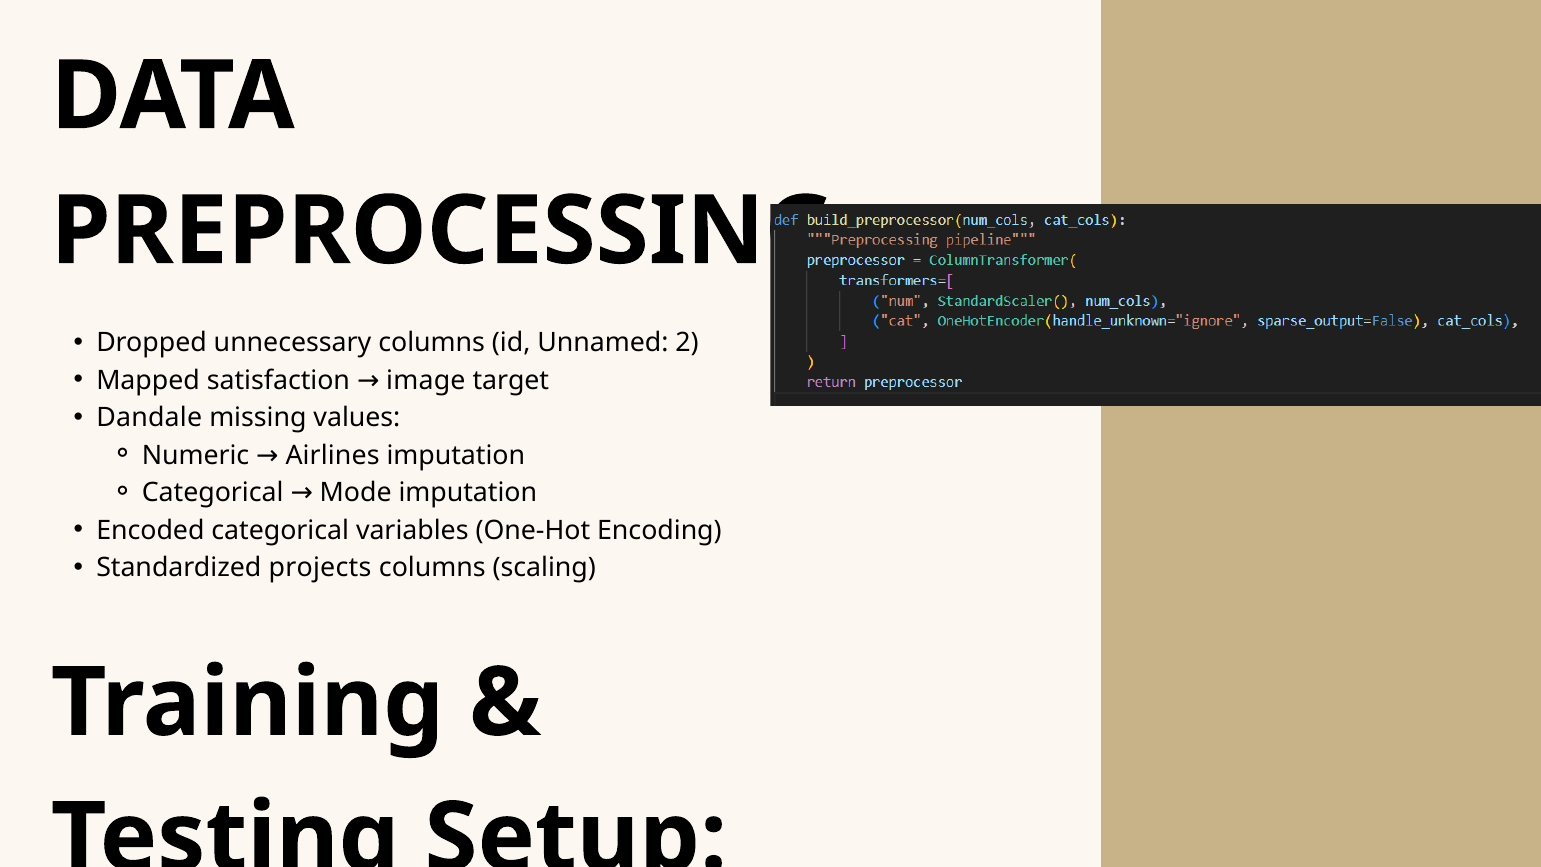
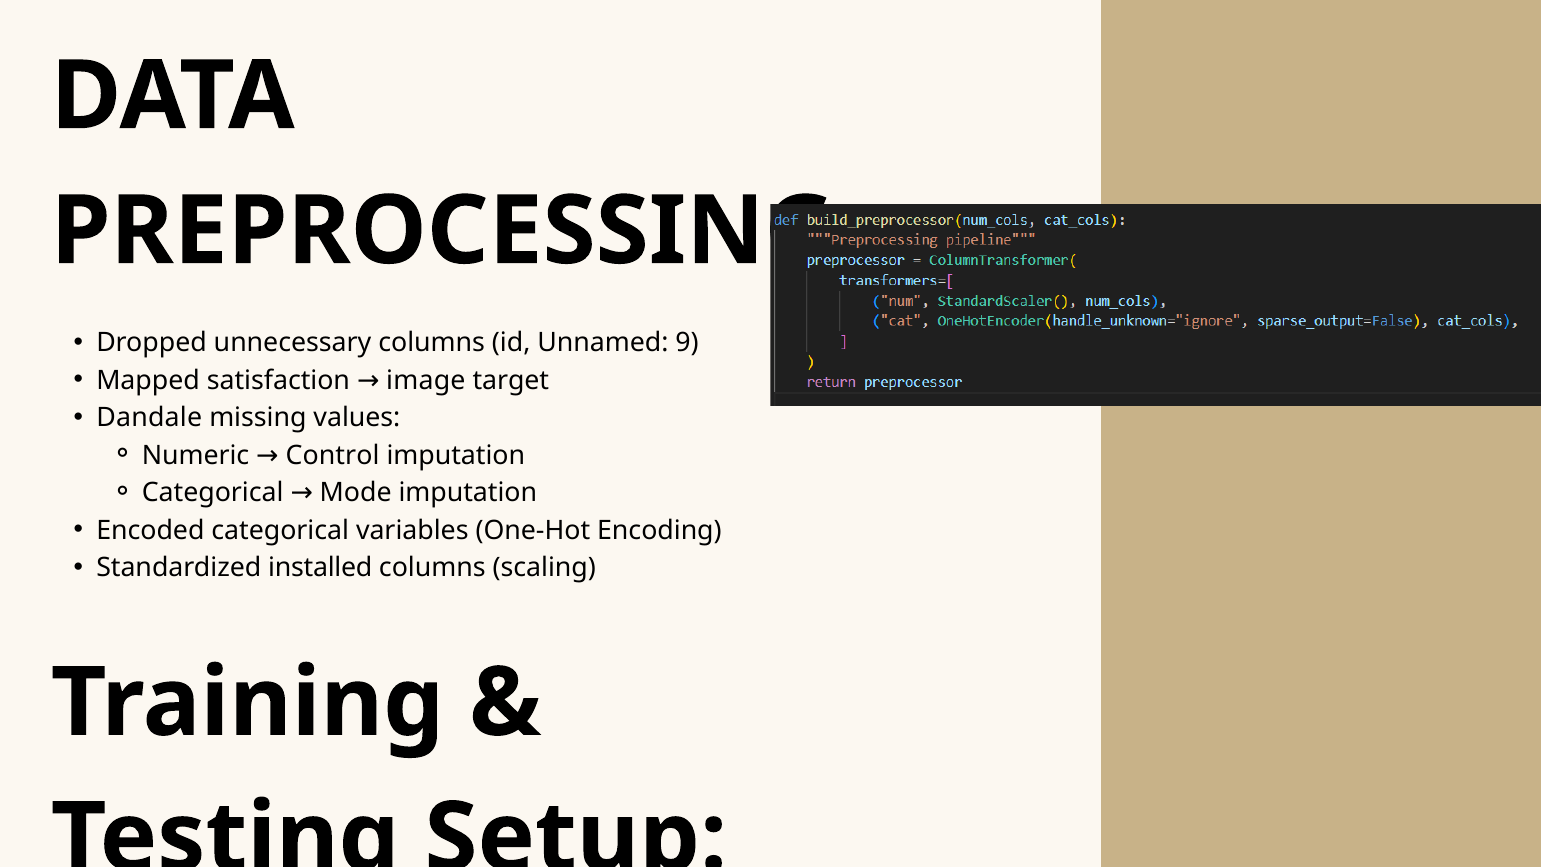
2: 2 -> 9
Airlines: Airlines -> Control
projects: projects -> installed
